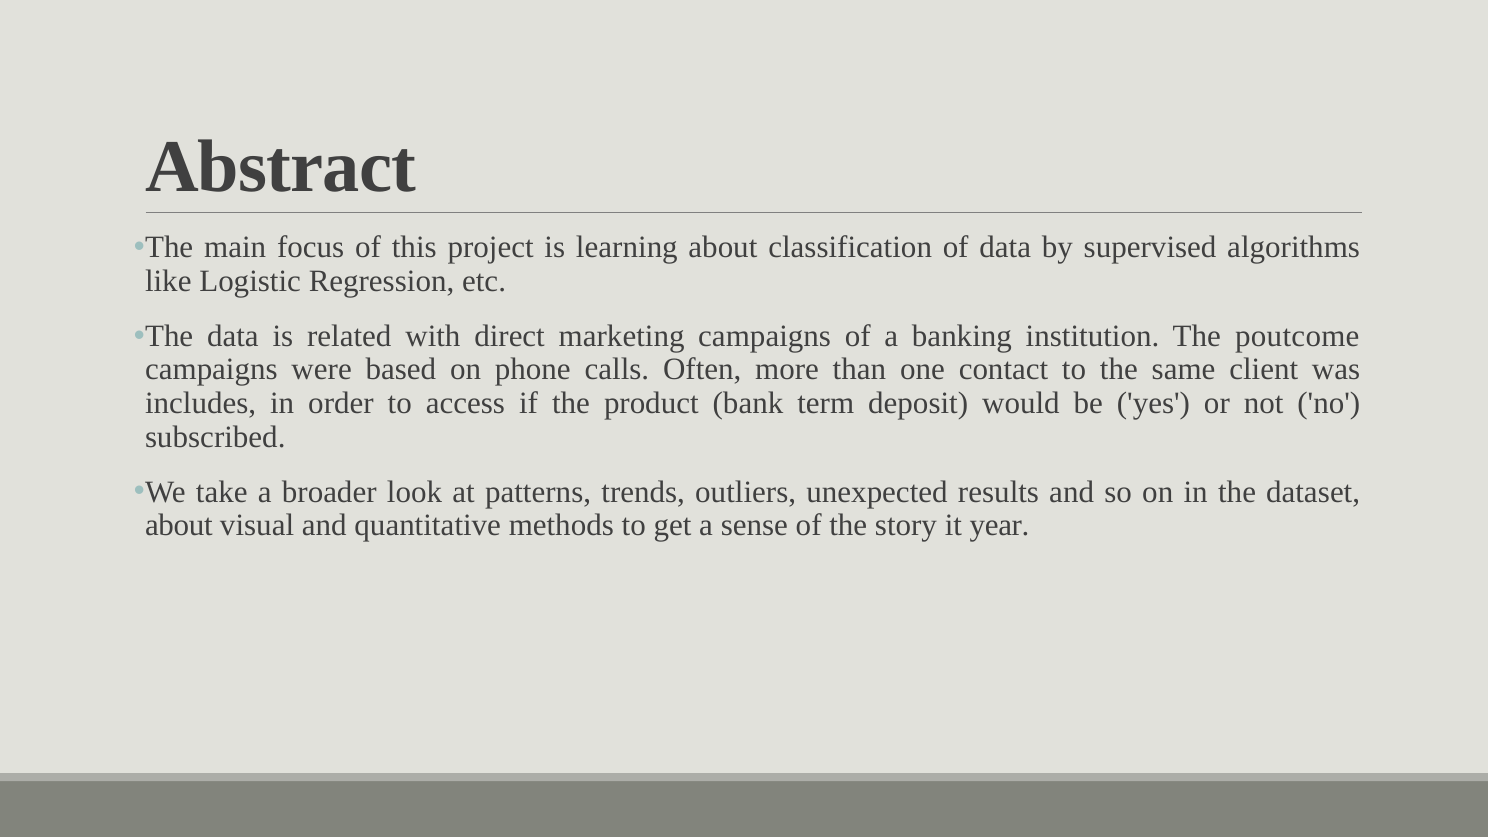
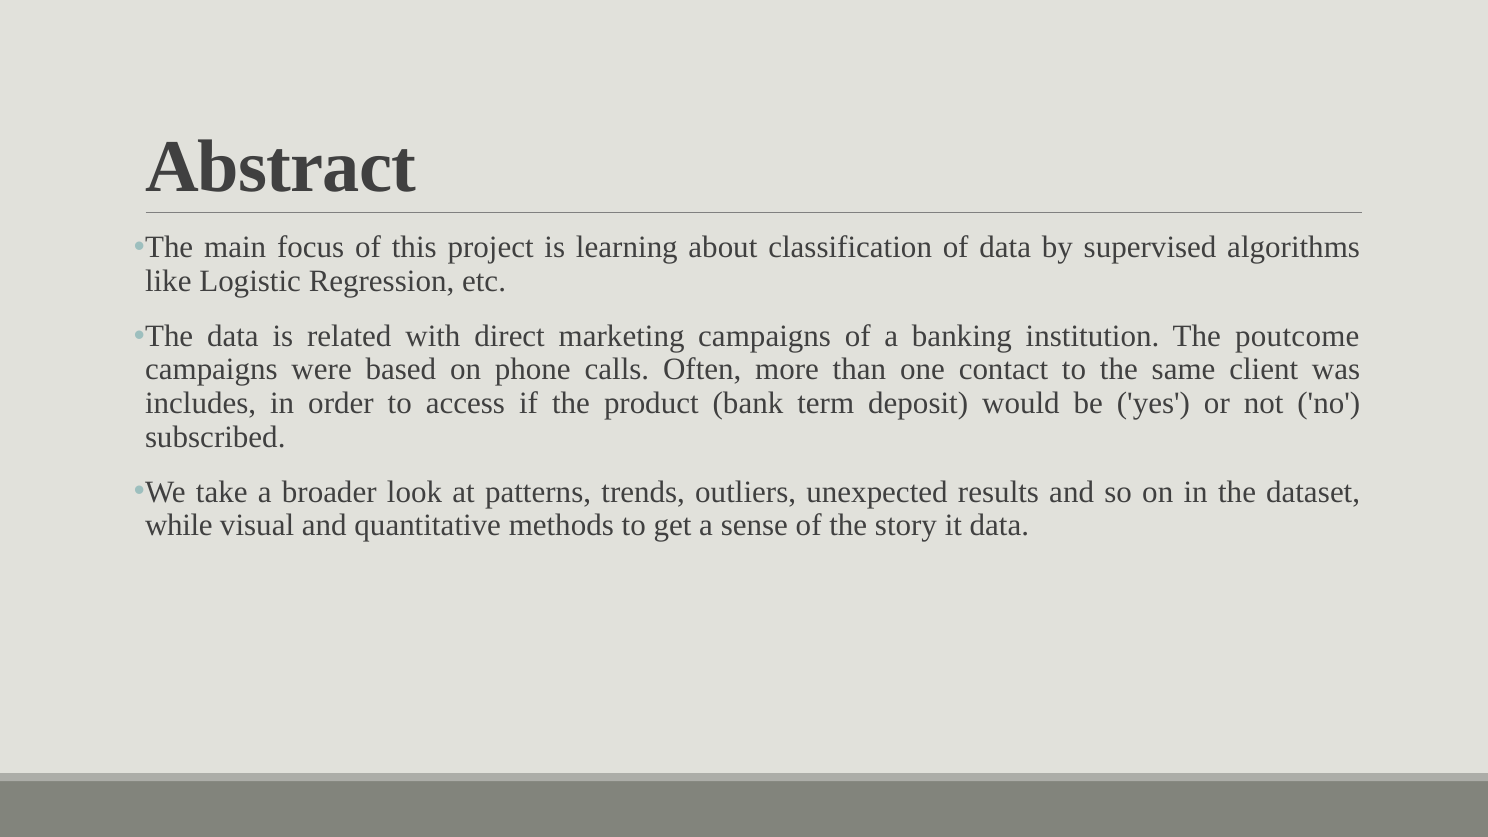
about at (179, 526): about -> while
it year: year -> data
